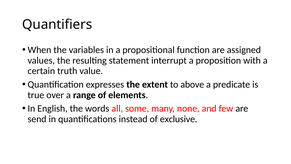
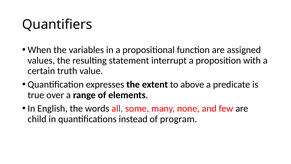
send: send -> child
exclusive: exclusive -> program
